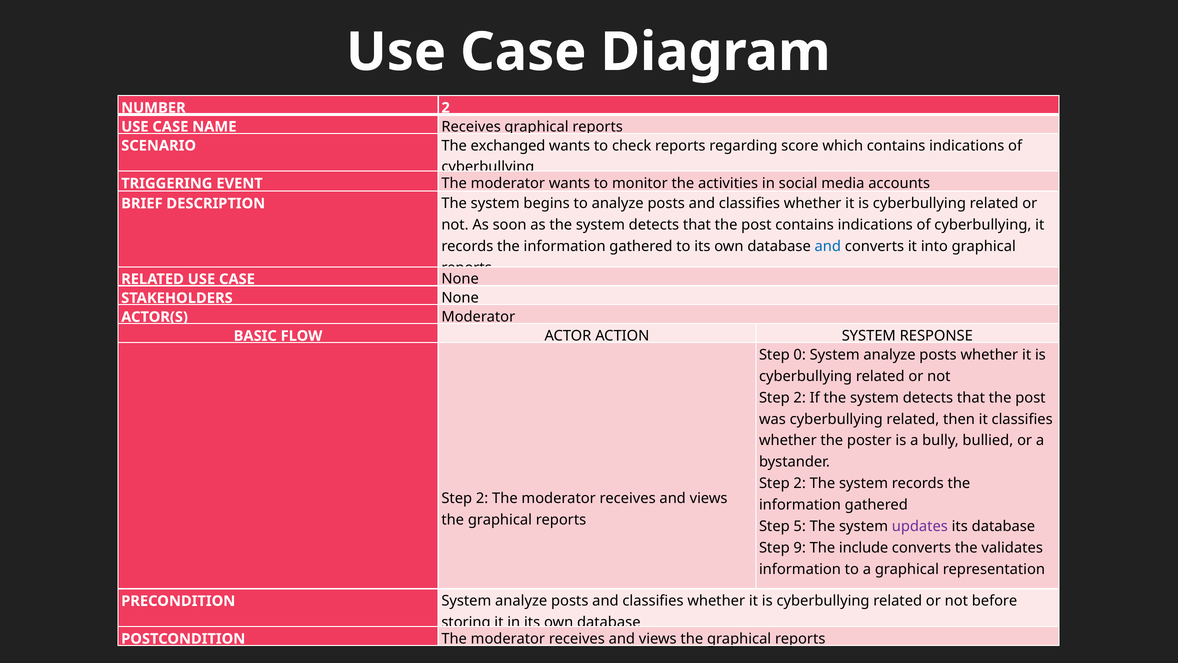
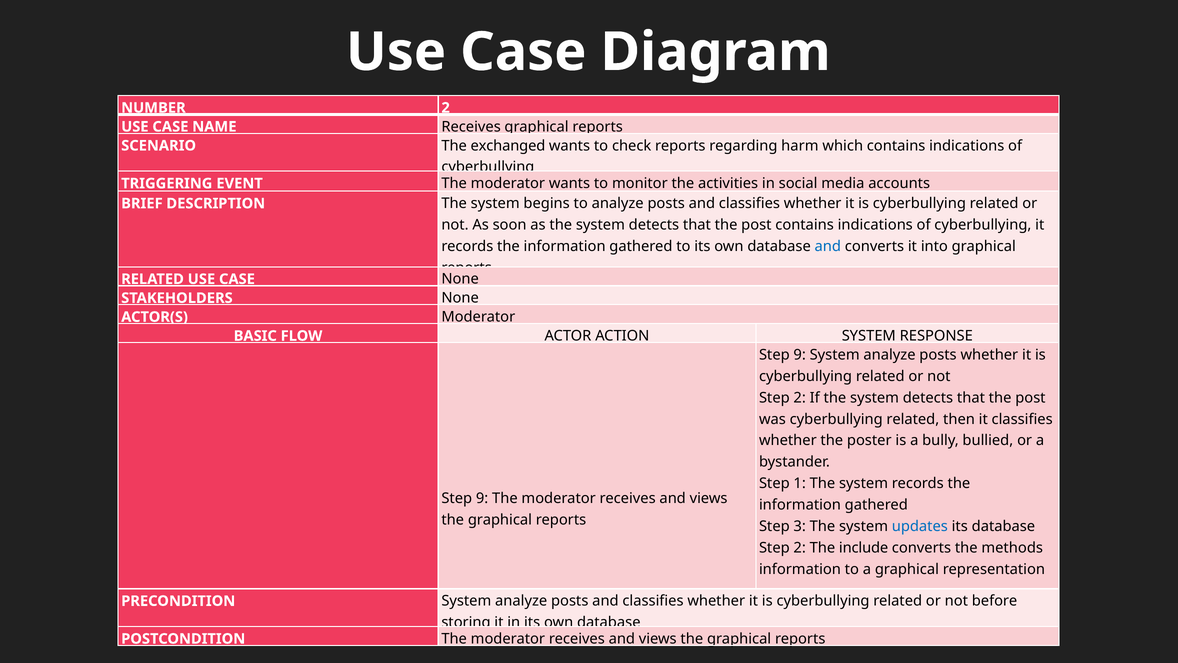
score: score -> harm
0 at (800, 355): 0 -> 9
2 at (800, 483): 2 -> 1
2 at (482, 498): 2 -> 9
5: 5 -> 3
updates colour: purple -> blue
9 at (800, 548): 9 -> 2
validates: validates -> methods
